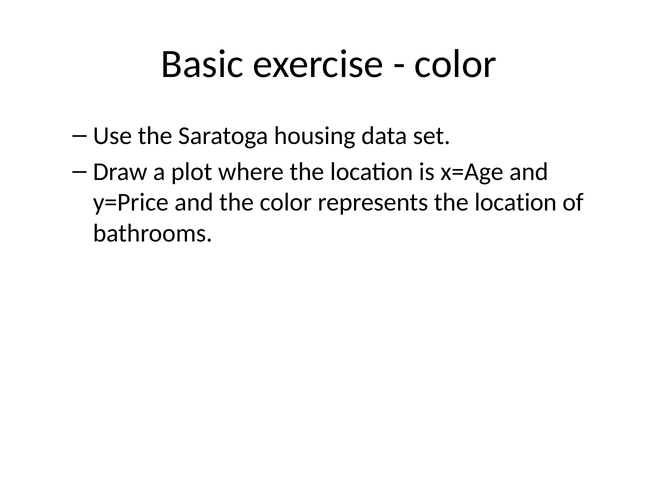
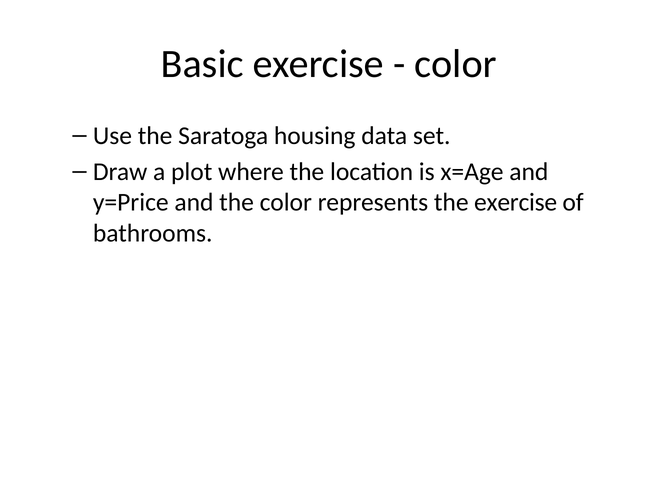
represents the location: location -> exercise
